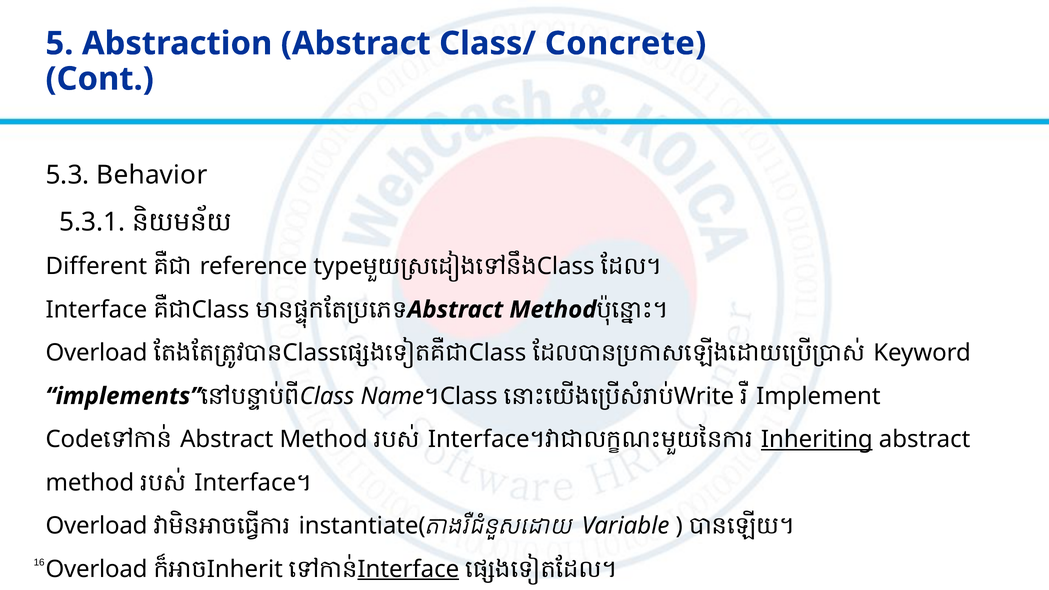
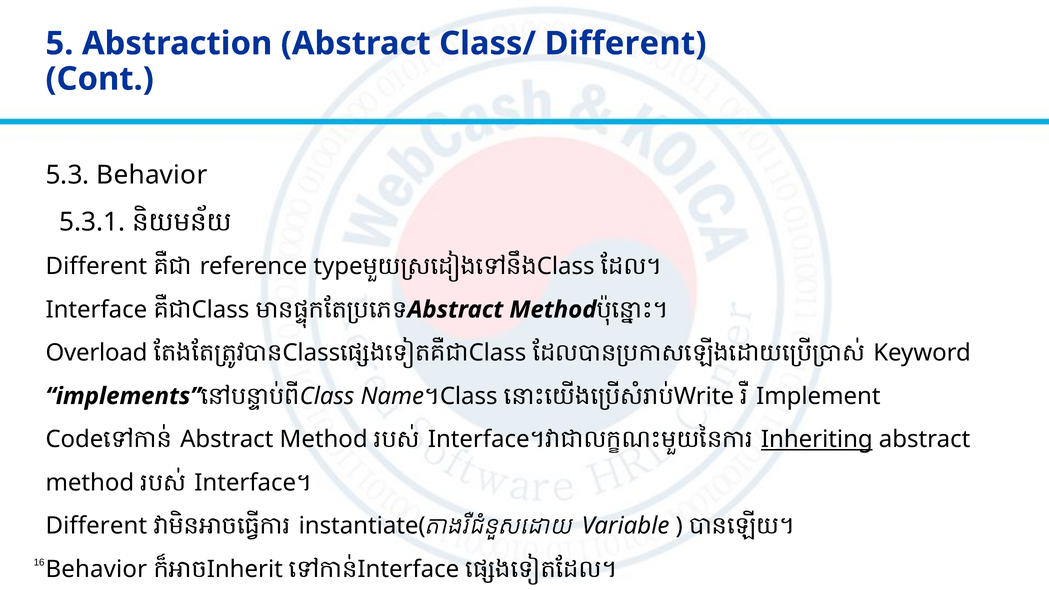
Class/ Concrete: Concrete -> Different
Overload at (96, 526): Overload -> Different
Overload at (96, 569): Overload -> Behavior
Interface at (408, 569) underline: present -> none
